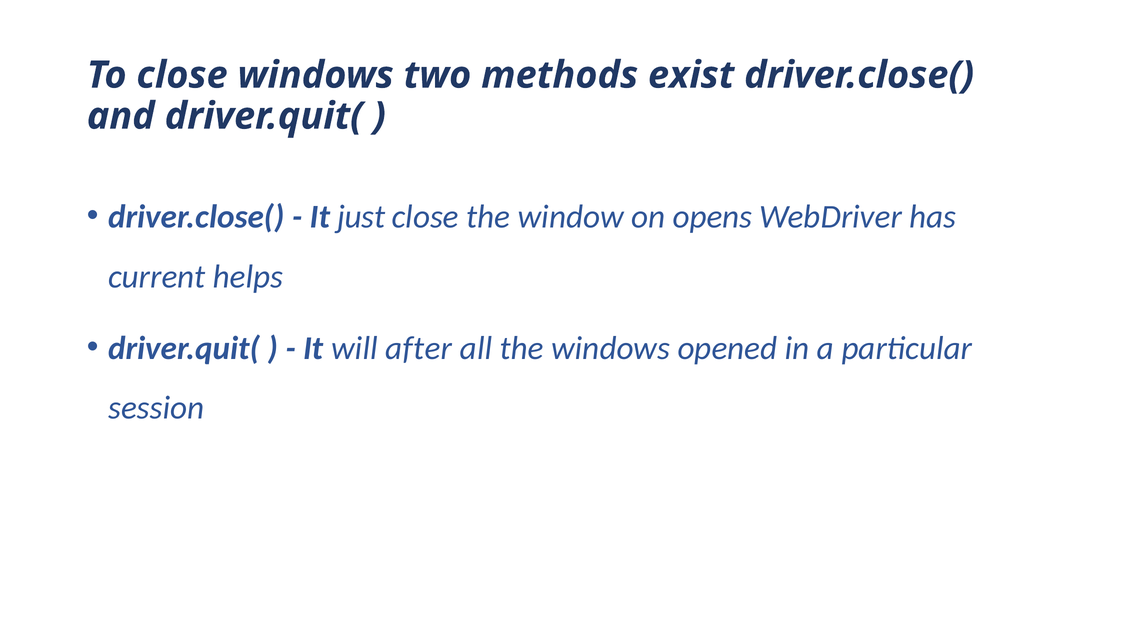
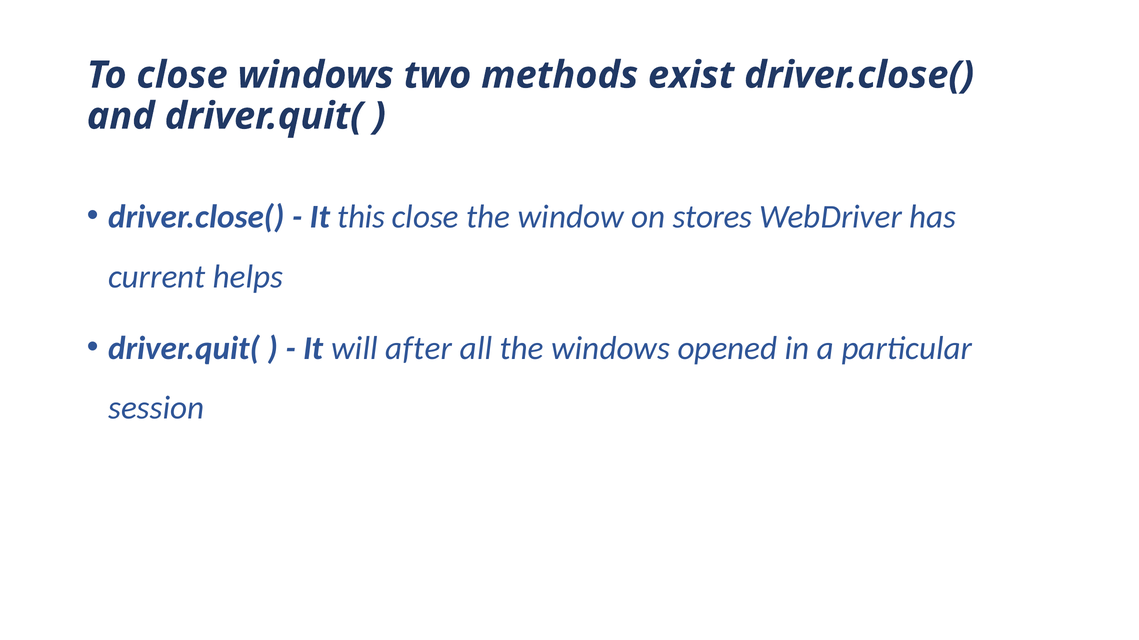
just: just -> this
opens: opens -> stores
